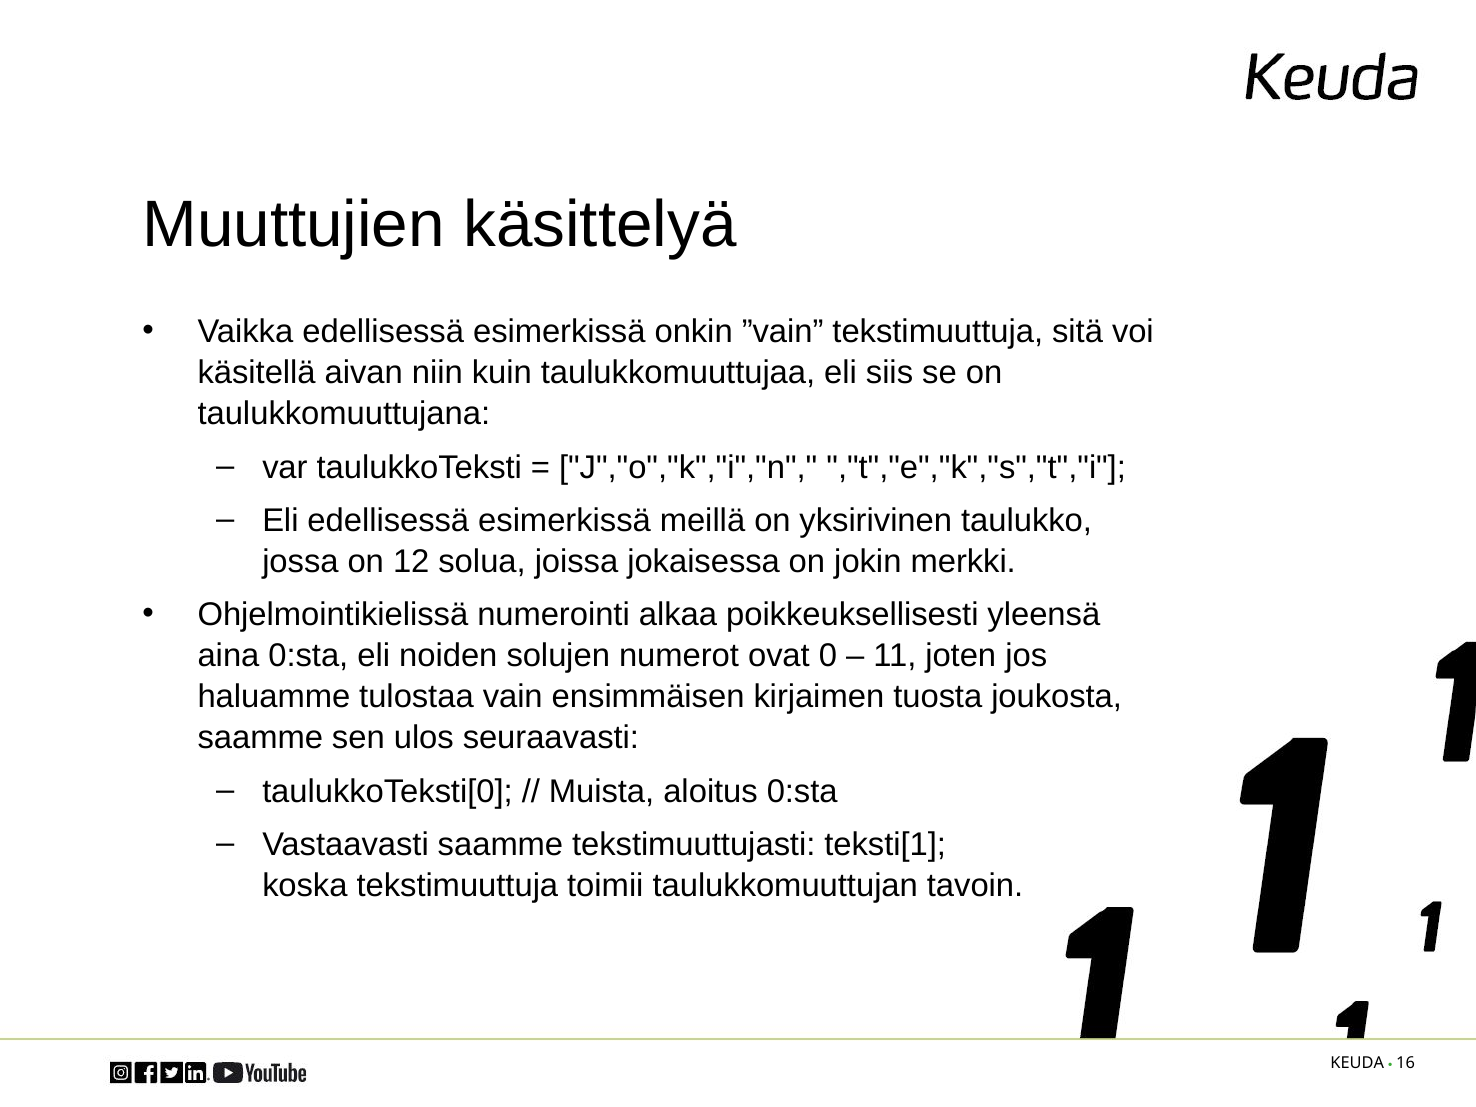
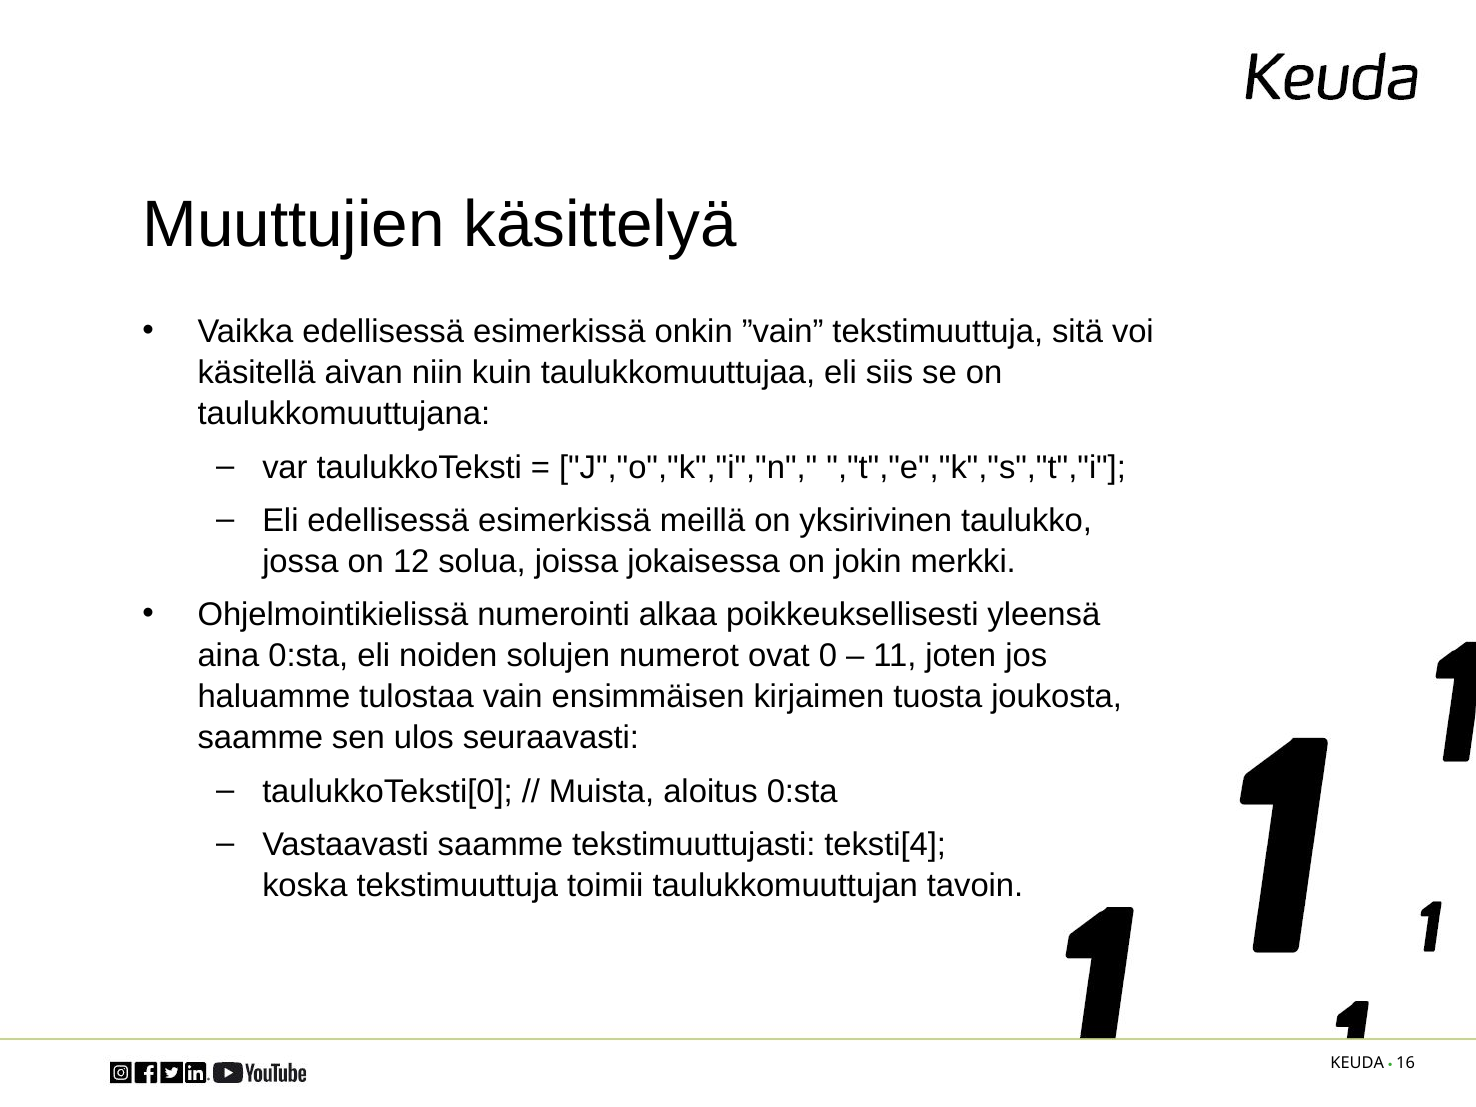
teksti[1: teksti[1 -> teksti[4
